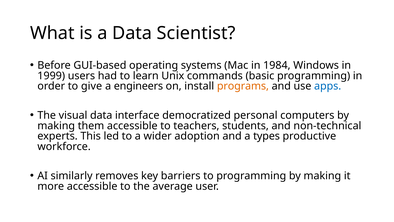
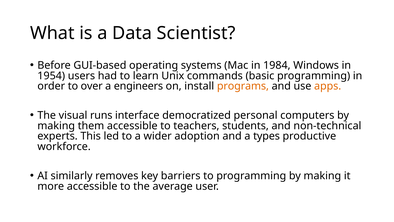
1999: 1999 -> 1954
give: give -> over
apps colour: blue -> orange
visual data: data -> runs
